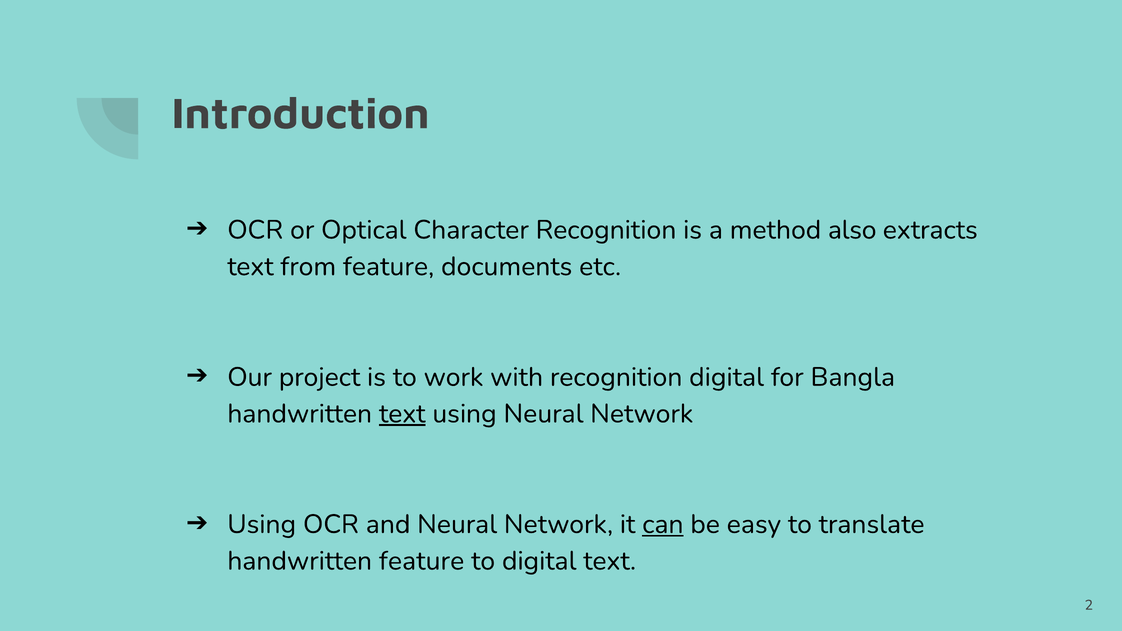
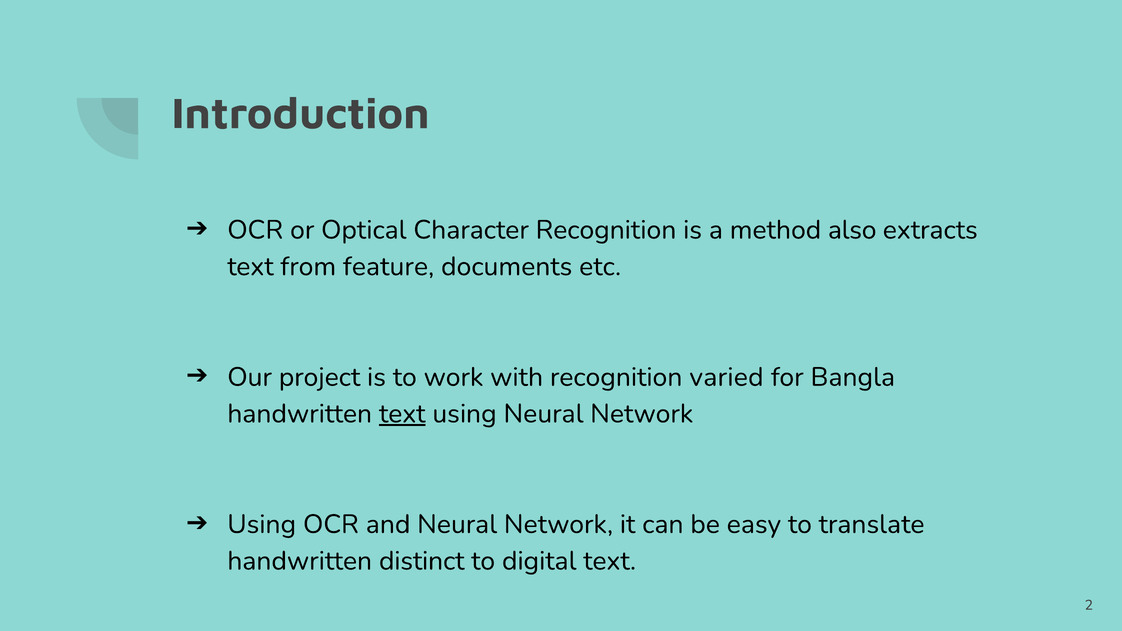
recognition digital: digital -> varied
can underline: present -> none
handwritten feature: feature -> distinct
